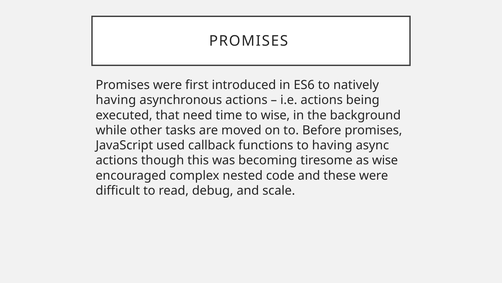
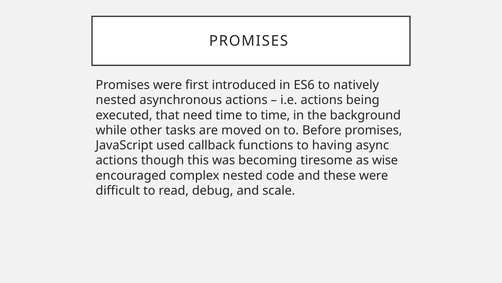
having at (116, 100): having -> nested
to wise: wise -> time
